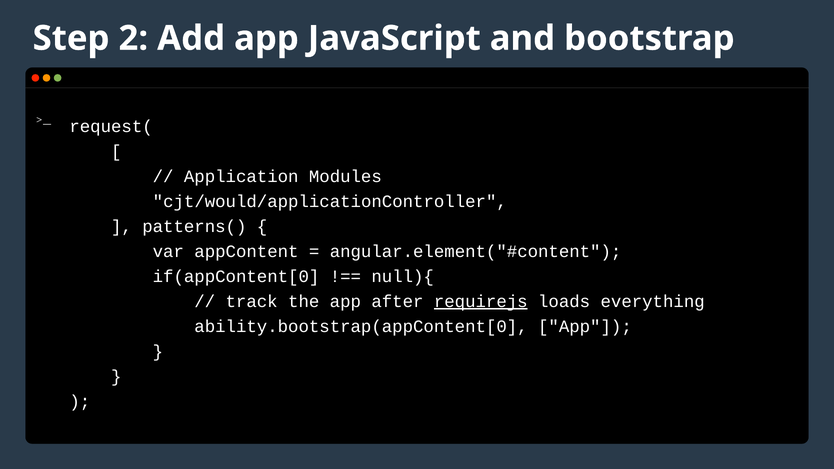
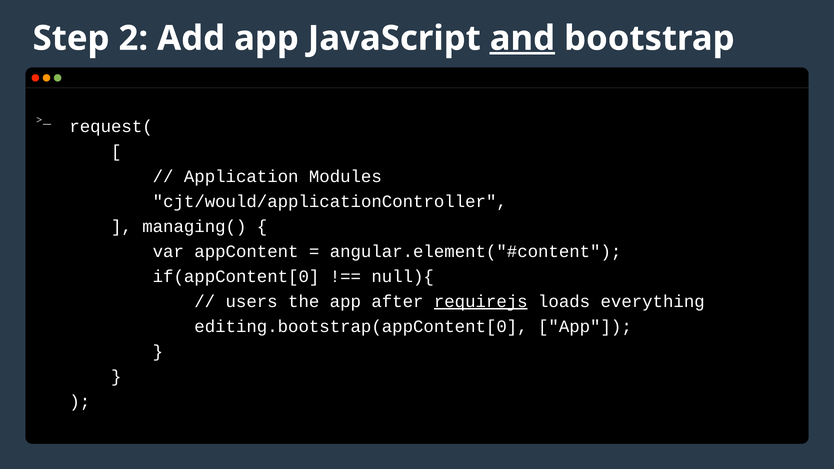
and underline: none -> present
patterns(: patterns( -> managing(
track: track -> users
ability.bootstrap(appContent[0: ability.bootstrap(appContent[0 -> editing.bootstrap(appContent[0
